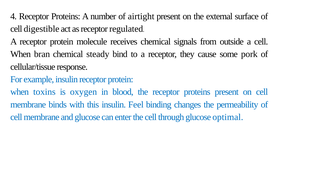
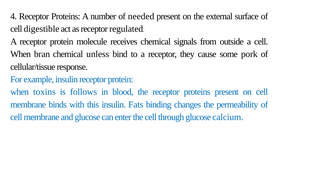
airtight: airtight -> needed
steady: steady -> unless
oxygen: oxygen -> follows
Feel: Feel -> Fats
optimal: optimal -> calcium
